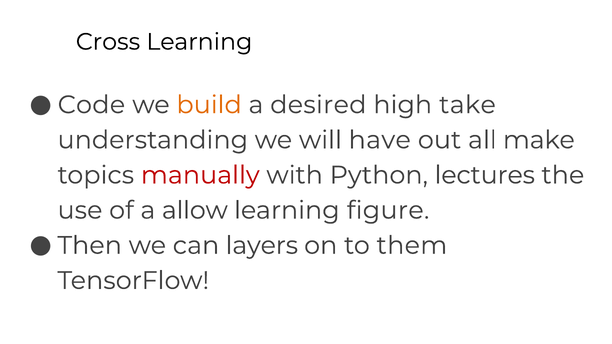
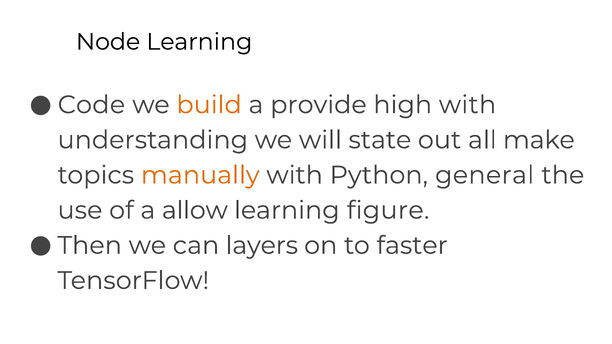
Cross: Cross -> Node
desired: desired -> provide
high take: take -> with
have: have -> state
manually colour: red -> orange
lectures: lectures -> general
them: them -> faster
